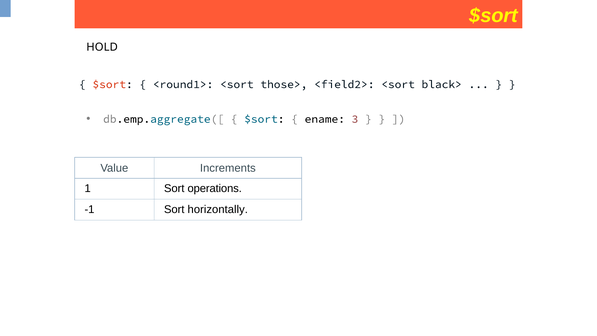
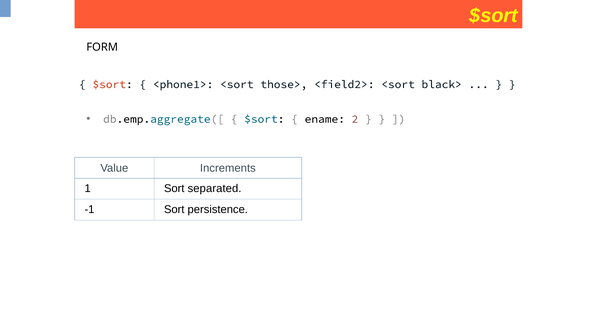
HOLD: HOLD -> FORM
<round1>: <round1> -> <phone1>
3: 3 -> 2
operations: operations -> separated
horizontally: horizontally -> persistence
